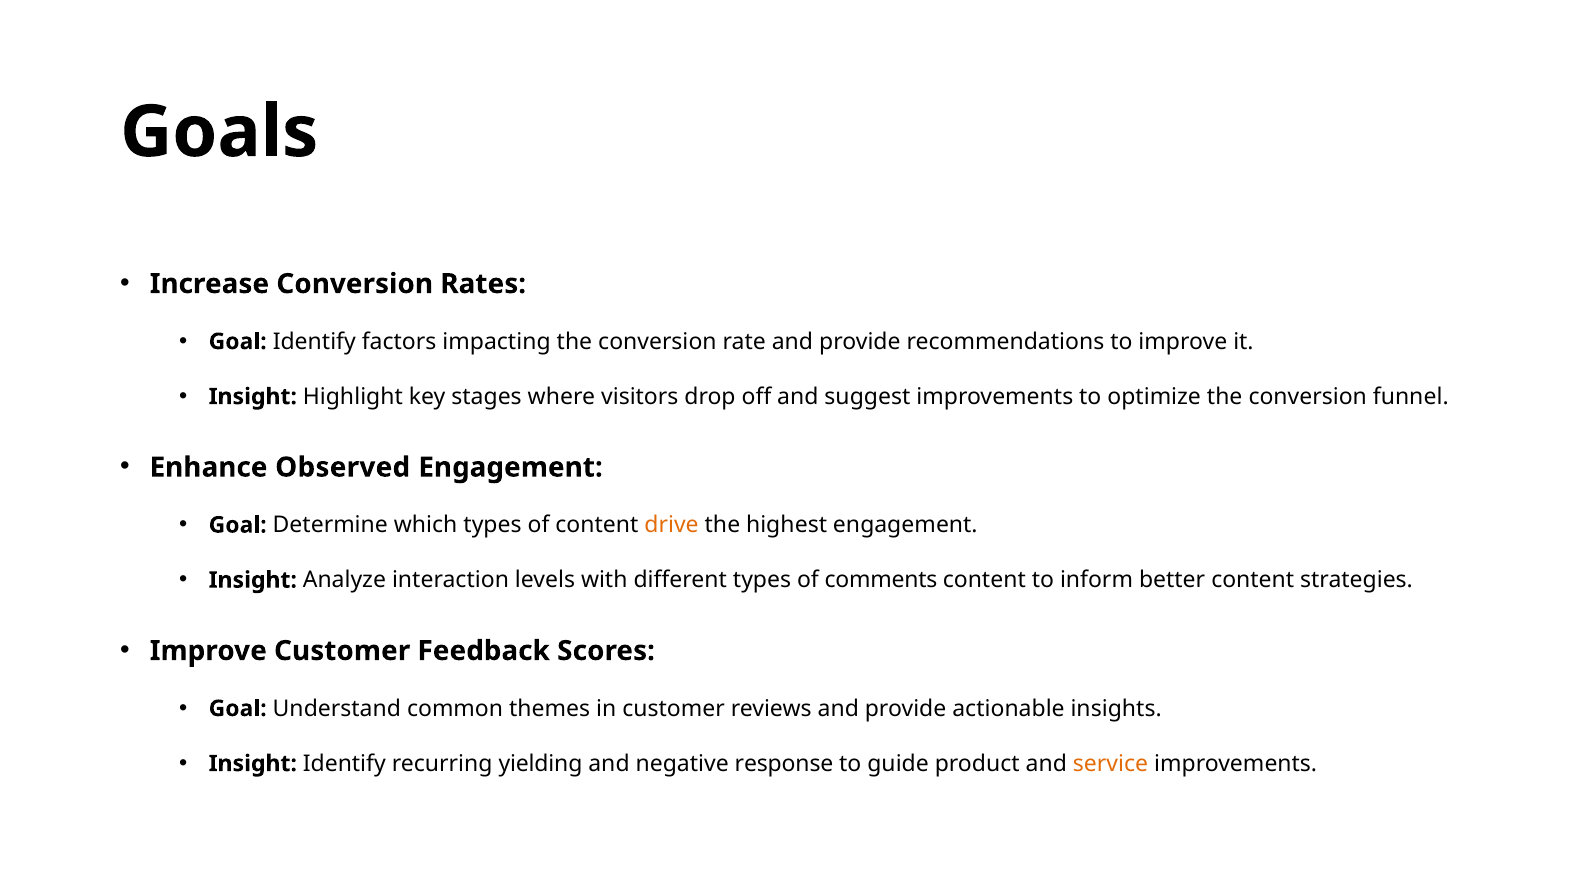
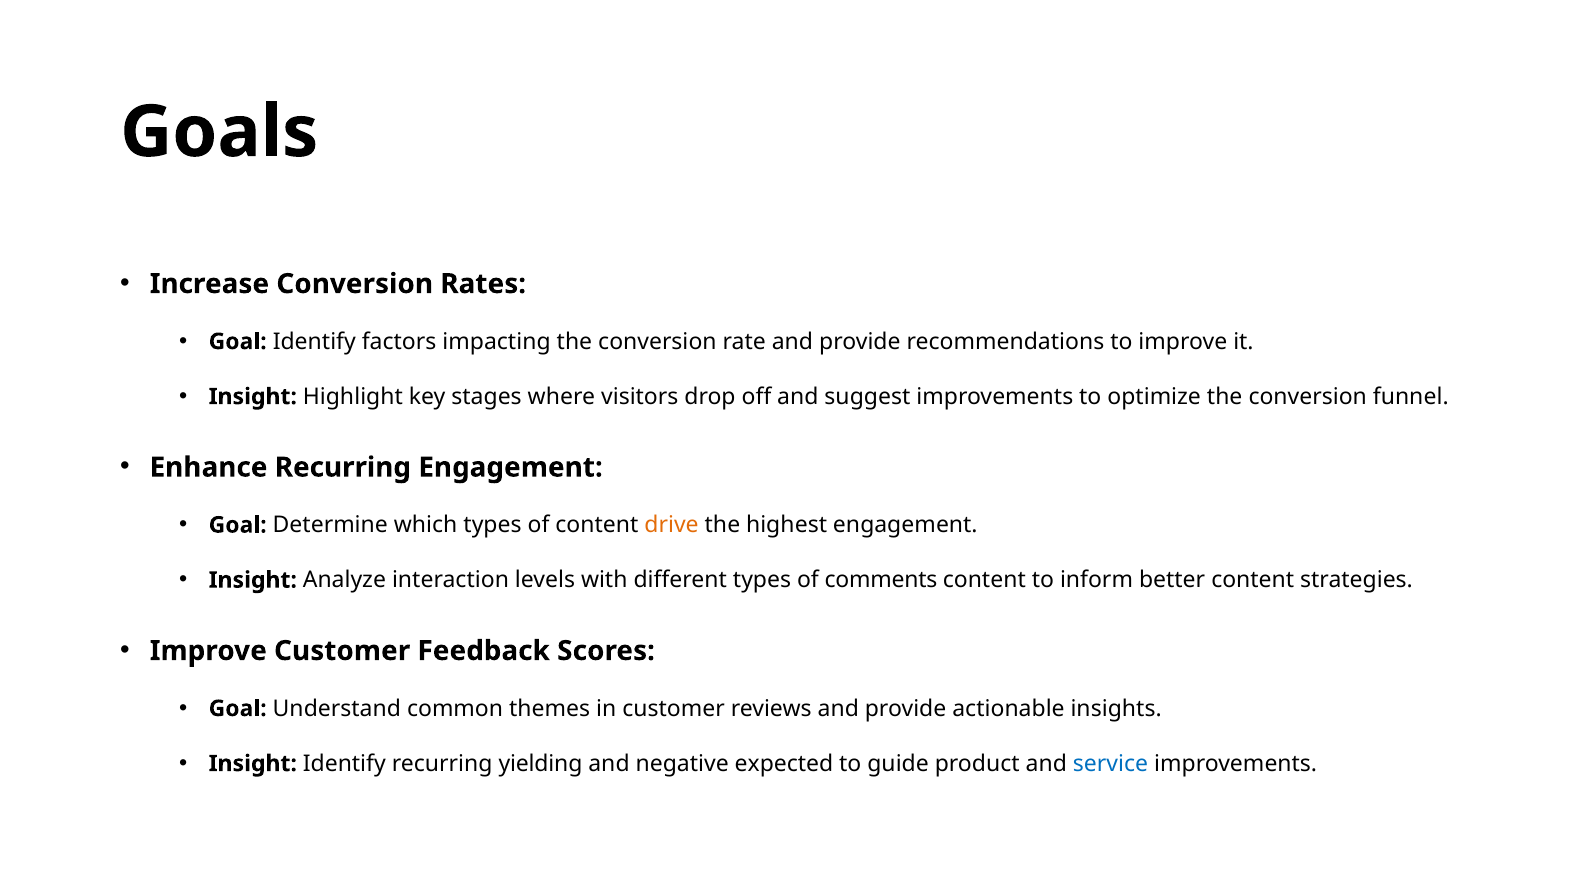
Enhance Observed: Observed -> Recurring
response: response -> expected
service colour: orange -> blue
